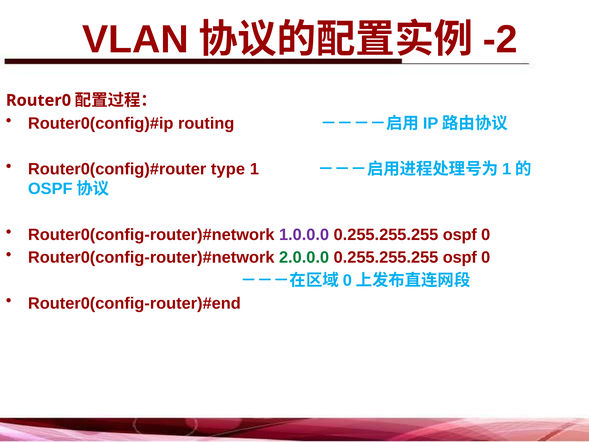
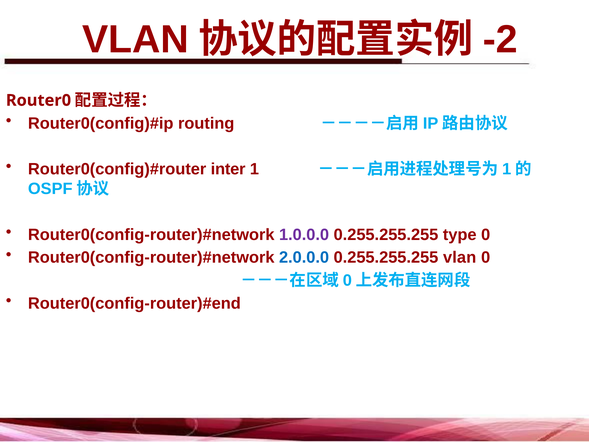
type: type -> inter
ospf at (460, 235): ospf -> type
2.0.0.0 colour: green -> blue
ospf at (460, 257): ospf -> vlan
